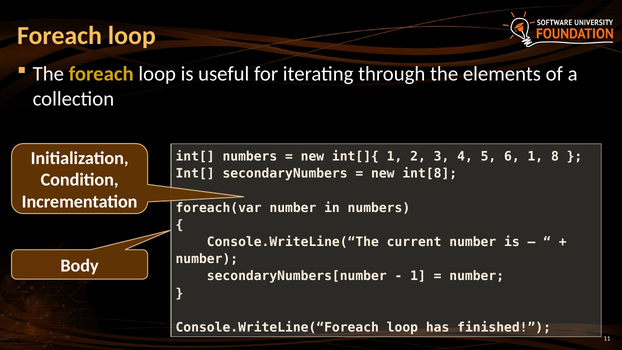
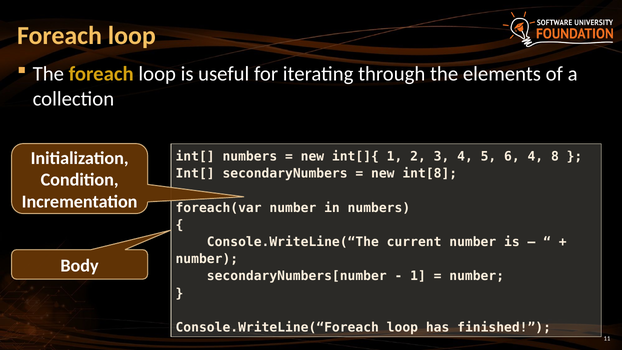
6 1: 1 -> 4
